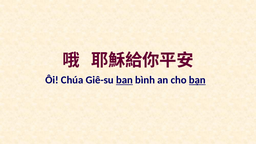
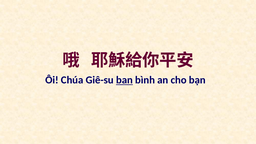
bạn underline: present -> none
